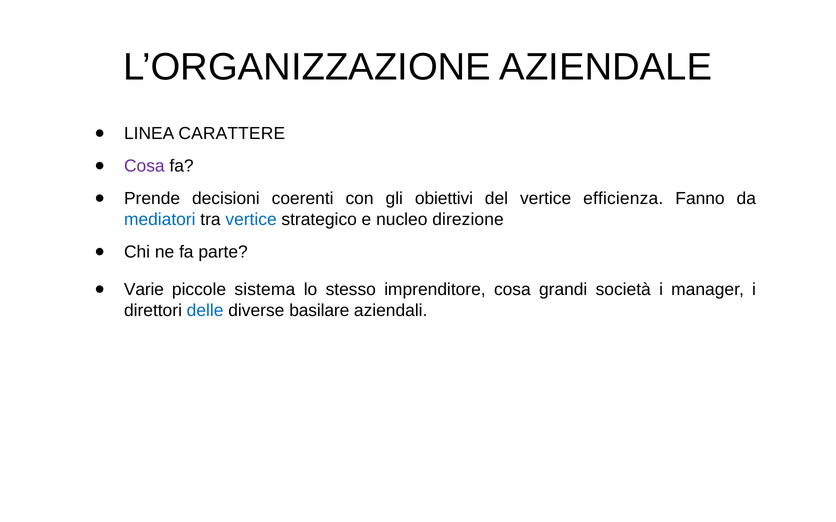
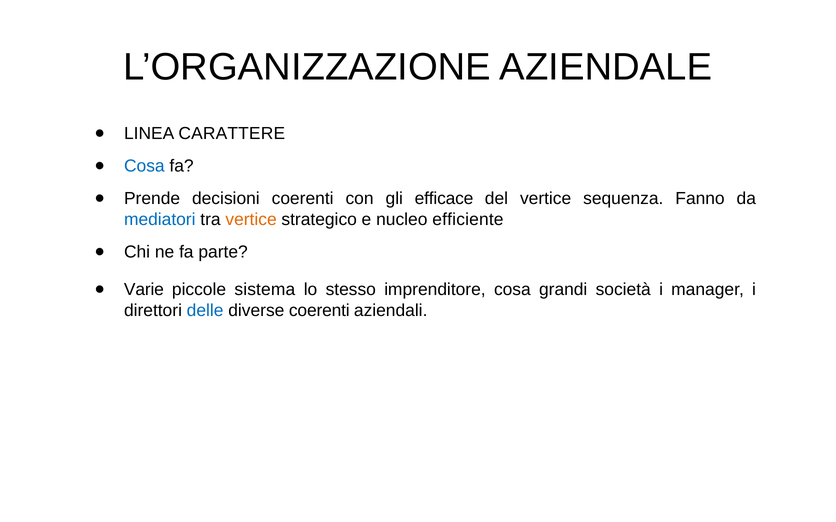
Cosa at (144, 166) colour: purple -> blue
obiettivi: obiettivi -> efficace
efficienza: efficienza -> sequenza
vertice at (251, 220) colour: blue -> orange
direzione: direzione -> efficiente
diverse basilare: basilare -> coerenti
